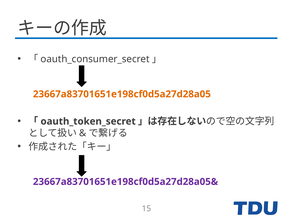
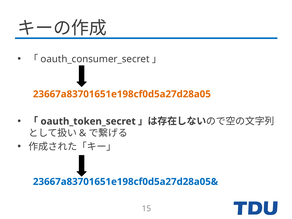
23667a83701651e198cf0d5a27d28a05& colour: purple -> blue
